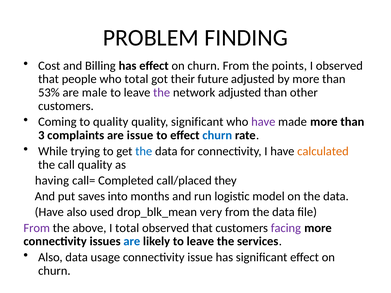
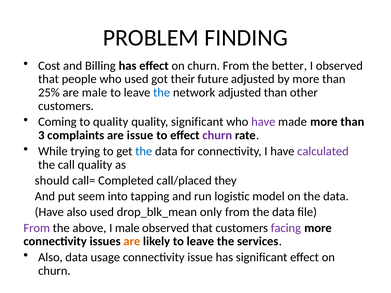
points: points -> better
who total: total -> used
53%: 53% -> 25%
the at (162, 93) colour: purple -> blue
churn at (217, 135) colour: blue -> purple
calculated colour: orange -> purple
having: having -> should
saves: saves -> seem
months: months -> tapping
very: very -> only
I total: total -> male
are at (132, 242) colour: blue -> orange
